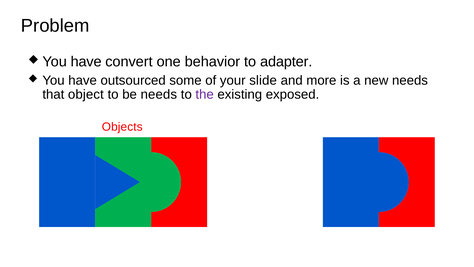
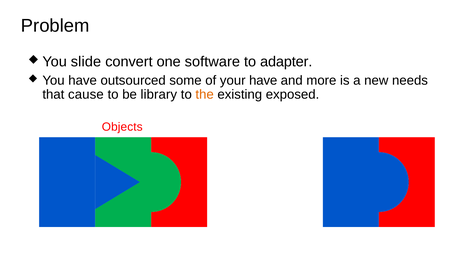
have at (86, 62): have -> slide
behavior: behavior -> software
your slide: slide -> have
object: object -> cause
be needs: needs -> library
the colour: purple -> orange
